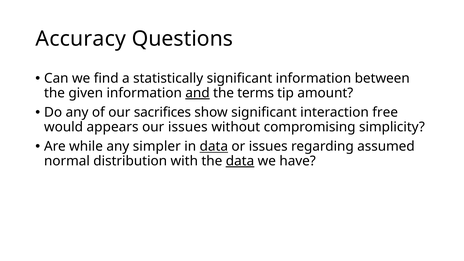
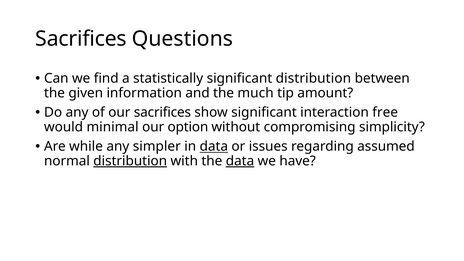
Accuracy at (81, 39): Accuracy -> Sacrifices
significant information: information -> distribution
and underline: present -> none
terms: terms -> much
appears: appears -> minimal
our issues: issues -> option
distribution at (130, 161) underline: none -> present
